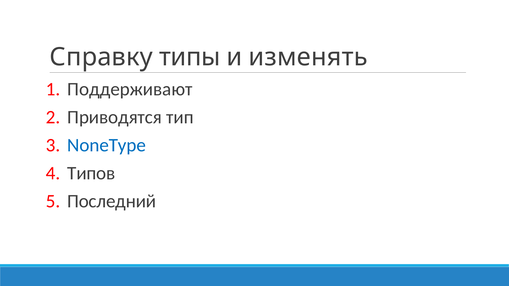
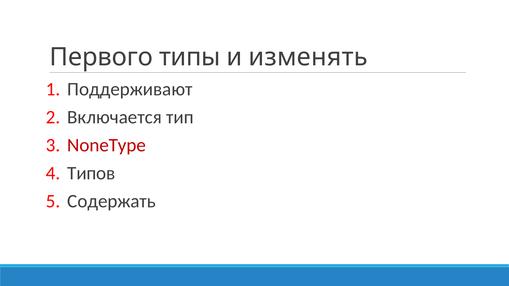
Справку: Справку -> Первого
Приводятся: Приводятся -> Включается
NoneType colour: blue -> red
Последний: Последний -> Содержать
